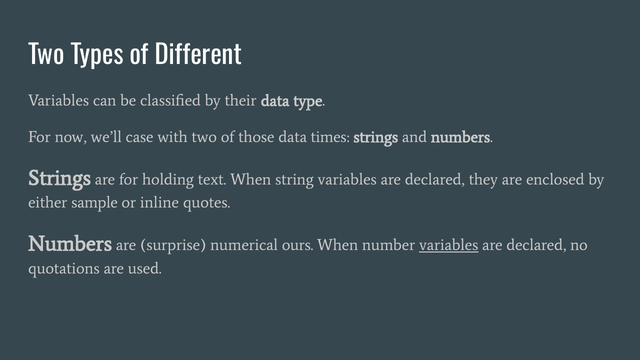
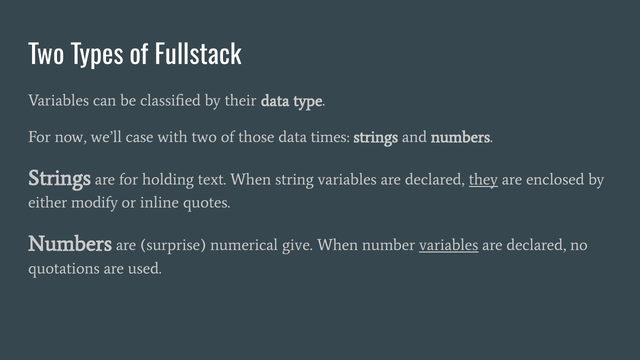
Different: Different -> Fullstack
they underline: none -> present
sample: sample -> modify
ours: ours -> give
